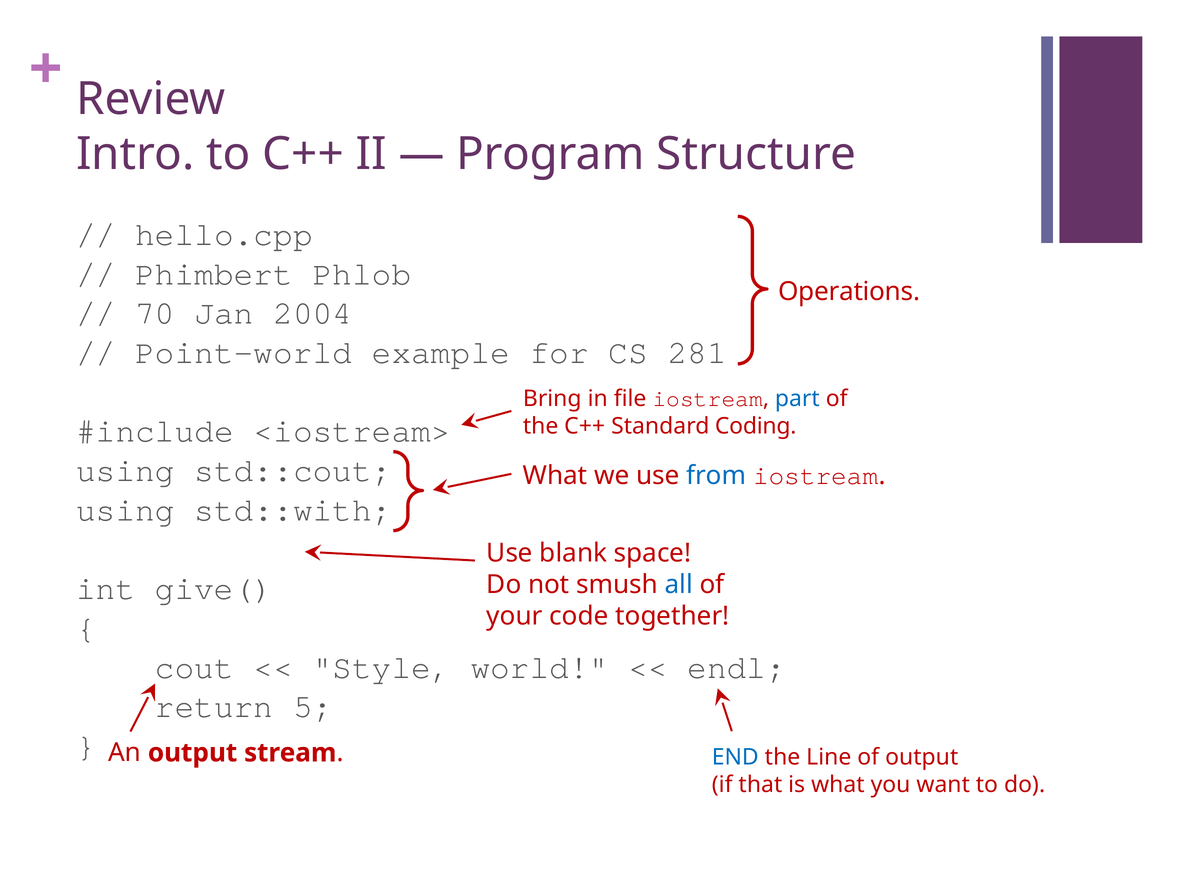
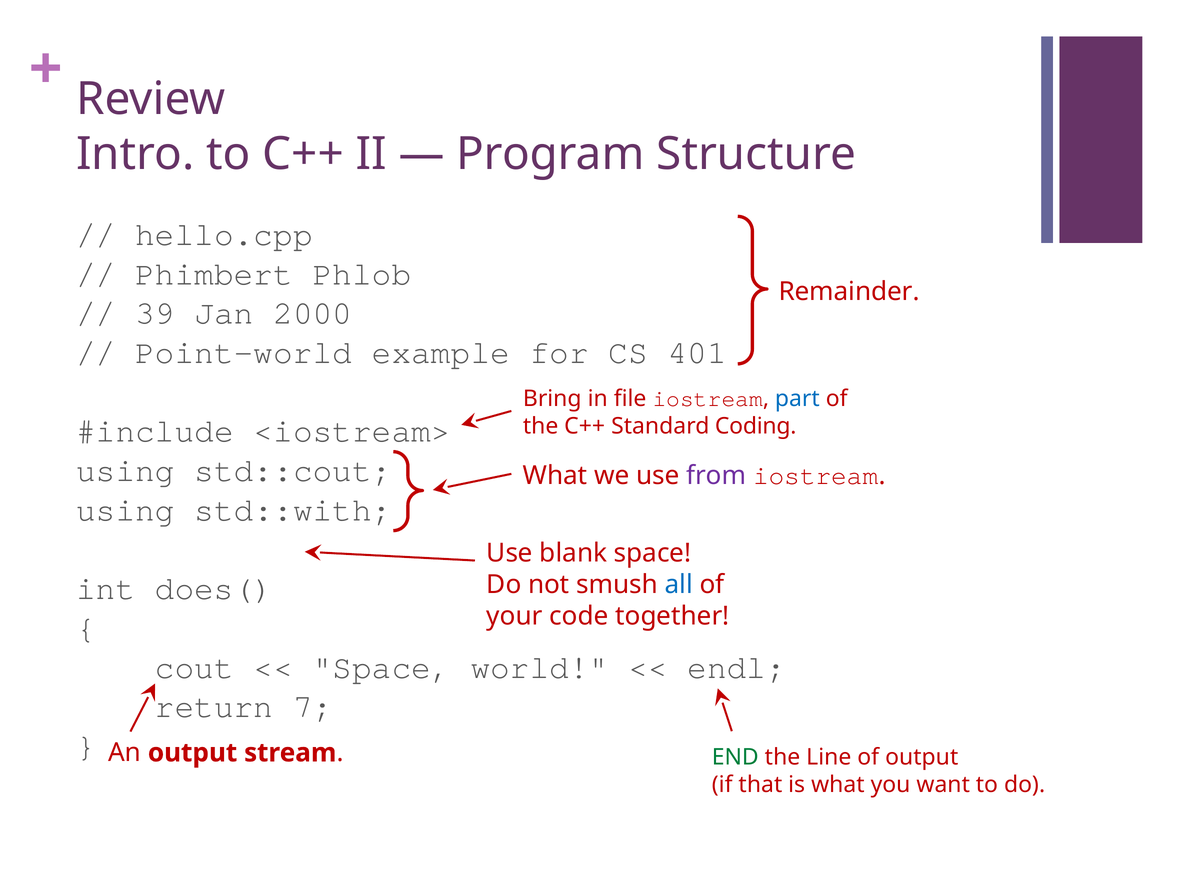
Operations: Operations -> Remainder
70: 70 -> 39
2004: 2004 -> 2000
281: 281 -> 401
from colour: blue -> purple
give(: give( -> does(
Style at (382, 667): Style -> Space
5: 5 -> 7
END colour: blue -> green
